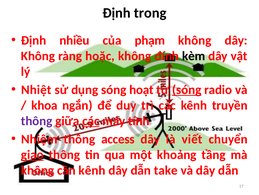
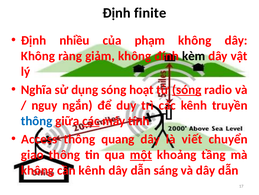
trong: trong -> finite
hoặc: hoặc -> giảm
Nhiệt: Nhiệt -> Nghĩa
khoa: khoa -> nguy
thông at (37, 120) colour: purple -> blue
Nhiệm: Nhiệm -> Access
access: access -> quang
giao underline: present -> none
một underline: none -> present
take: take -> sáng
